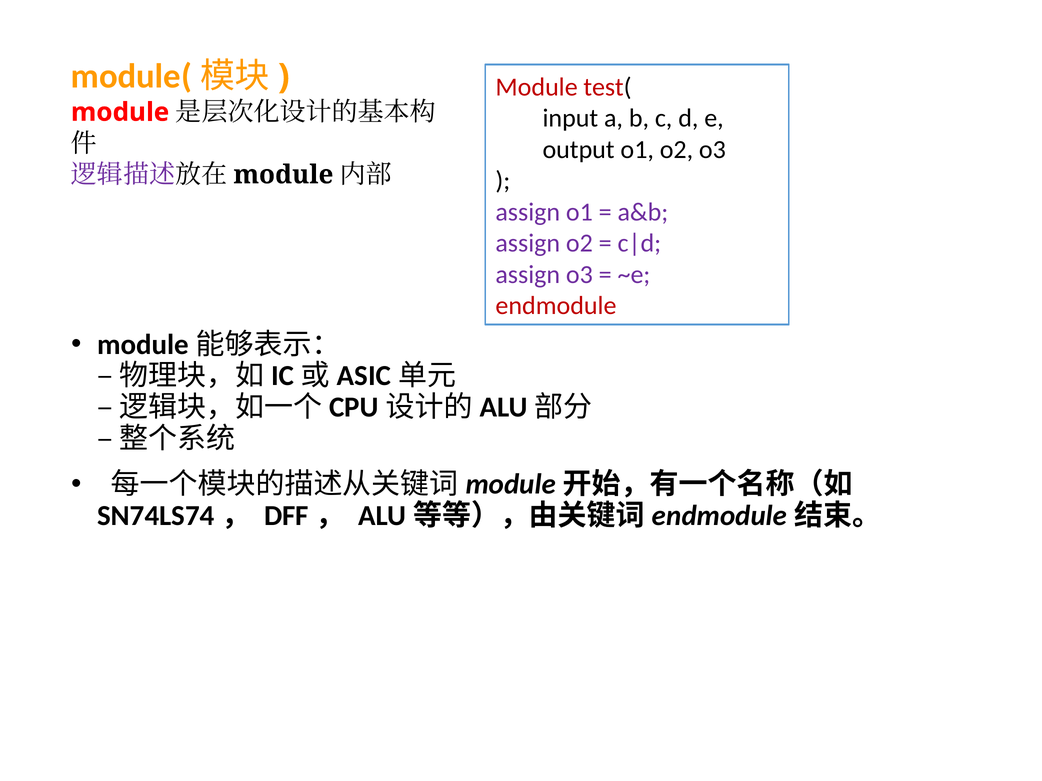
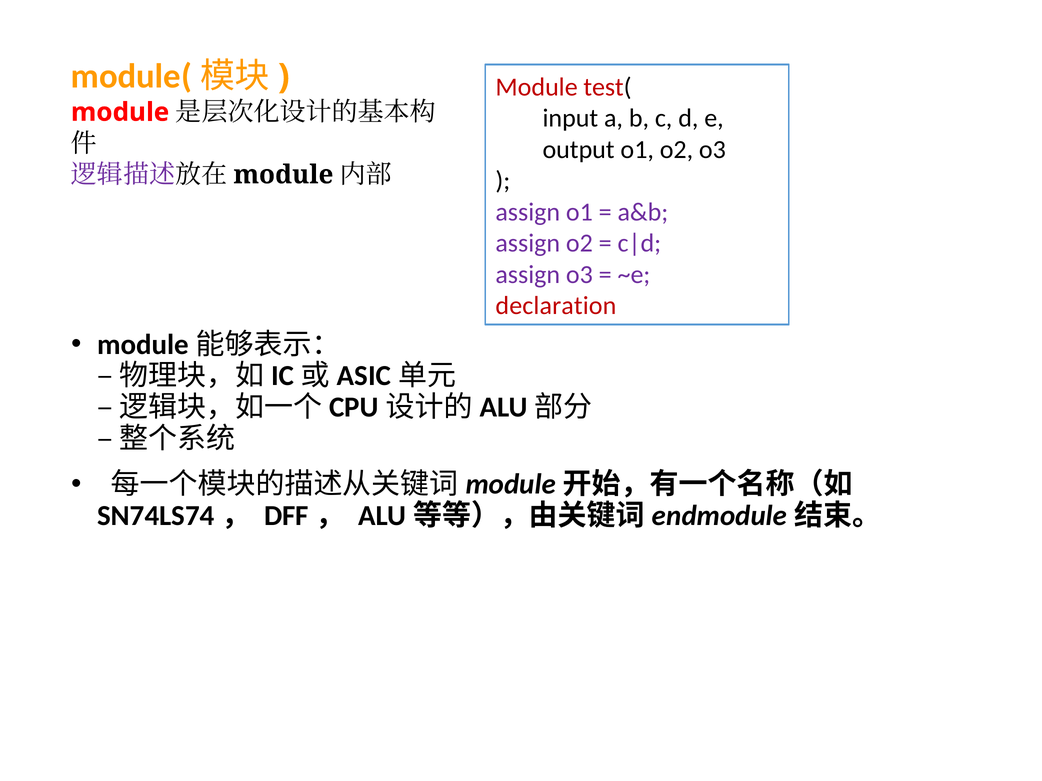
endmodule: endmodule -> declaration
